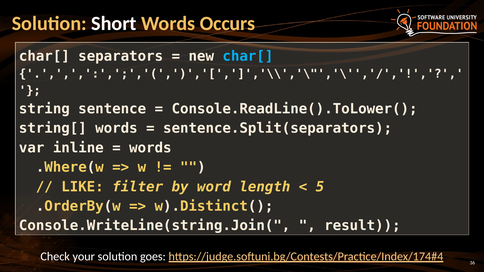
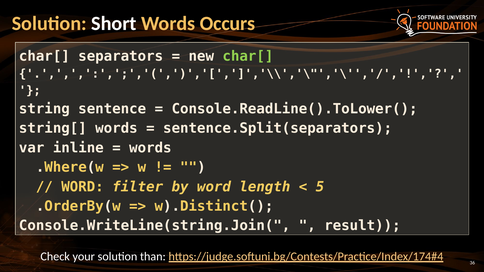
char[ at (248, 56) colour: light blue -> light green
LIKE at (82, 187): LIKE -> WORD
goes: goes -> than
